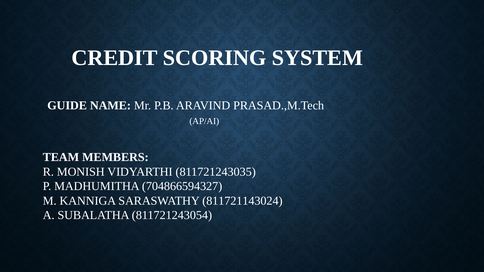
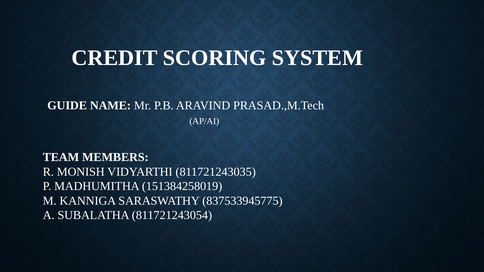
704866594327: 704866594327 -> 151384258019
811721143024: 811721143024 -> 837533945775
